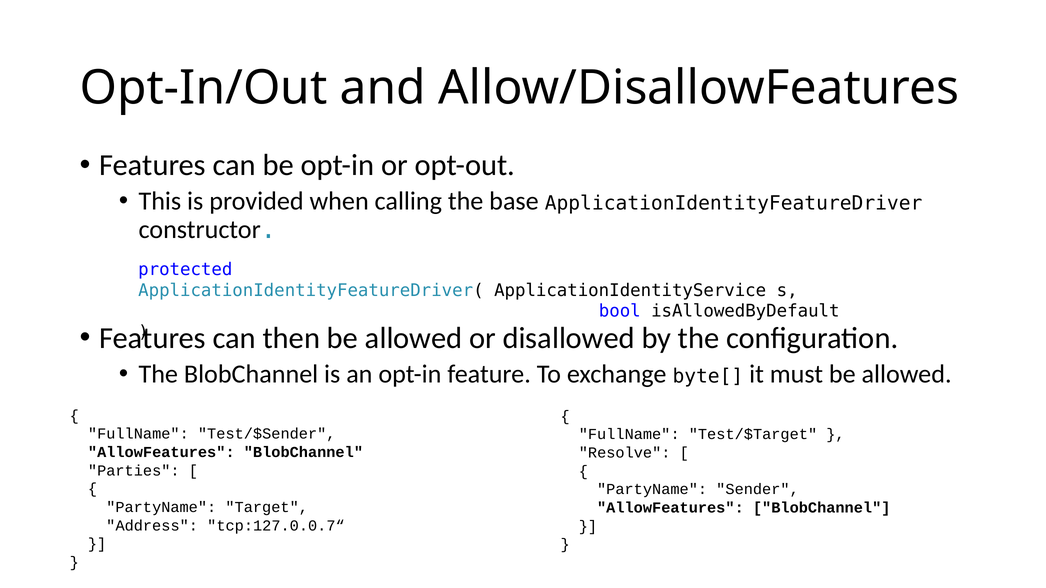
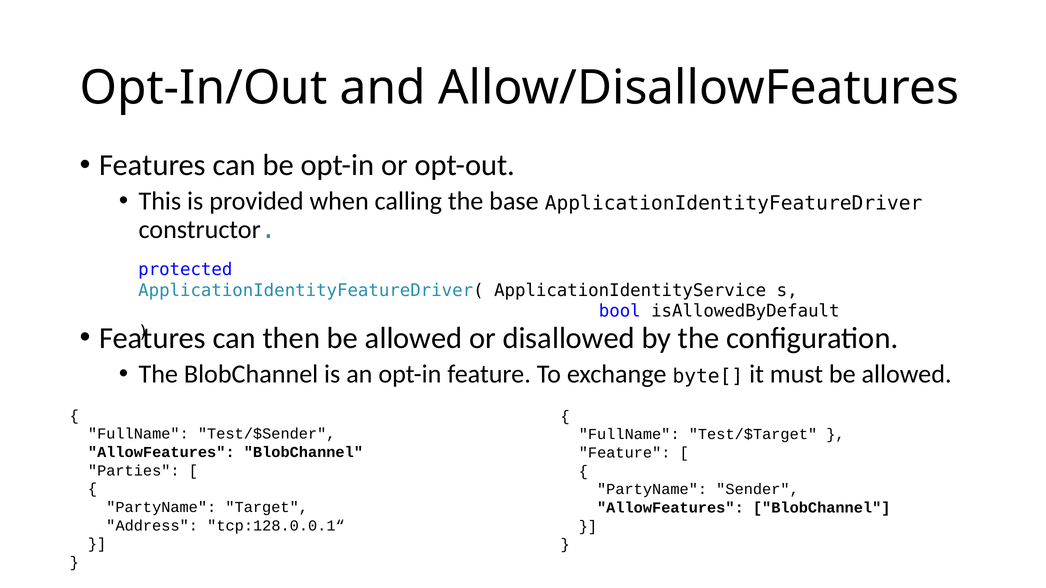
Resolve at (625, 453): Resolve -> Feature
tcp:127.0.0.7“: tcp:127.0.0.7“ -> tcp:128.0.0.1“
